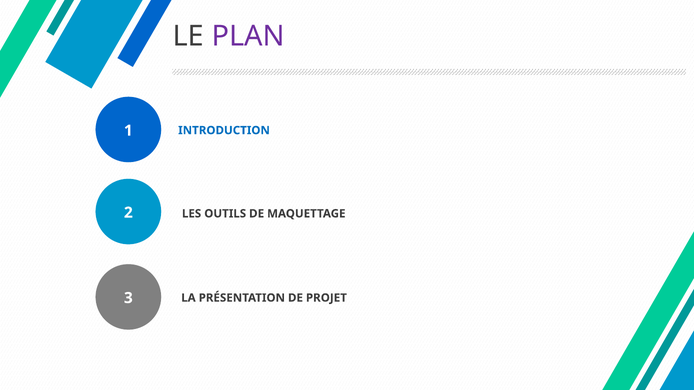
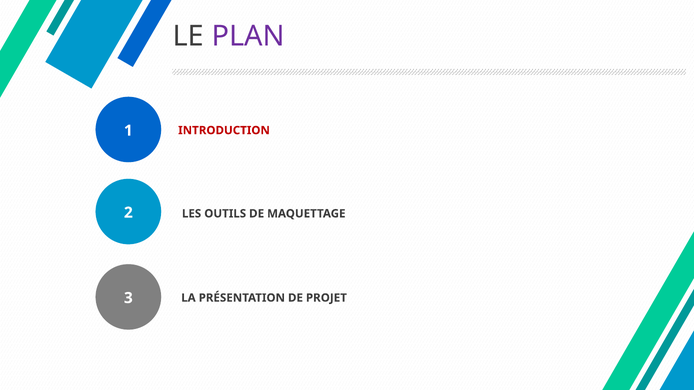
INTRODUCTION colour: blue -> red
